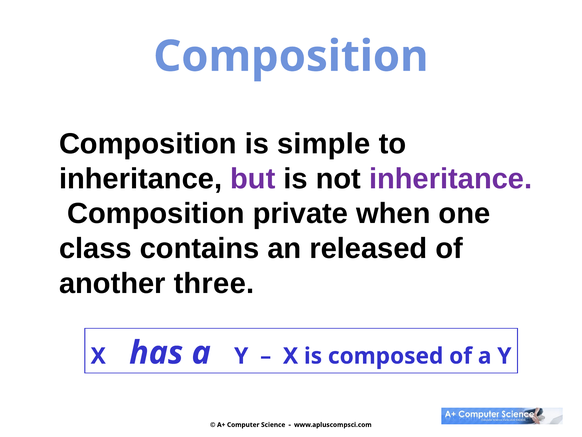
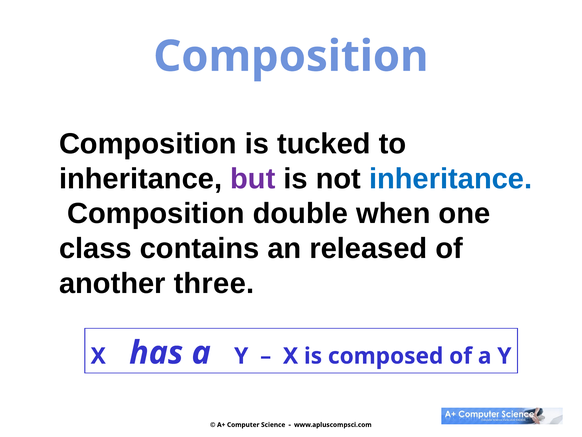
simple: simple -> tucked
inheritance at (451, 179) colour: purple -> blue
private: private -> double
